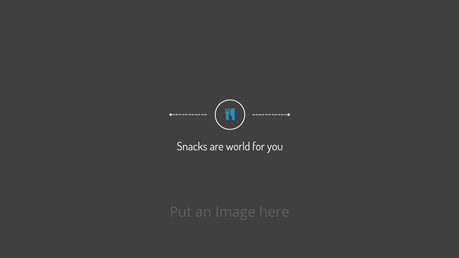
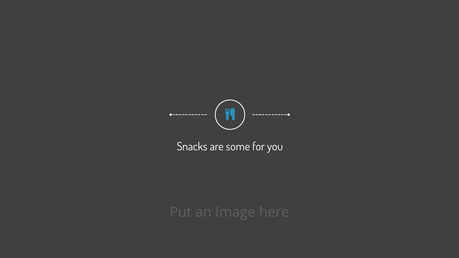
world: world -> some
